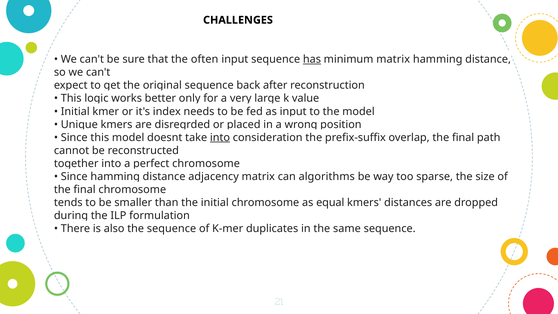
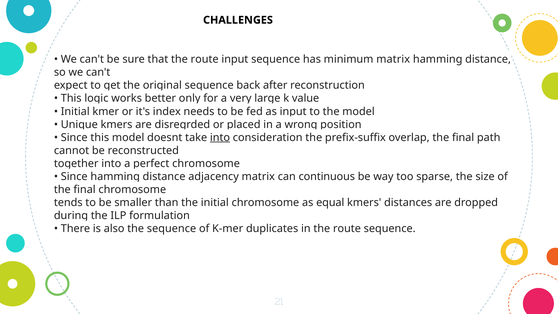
that the often: often -> route
has underline: present -> none
algorithms: algorithms -> continuous
in the same: same -> route
